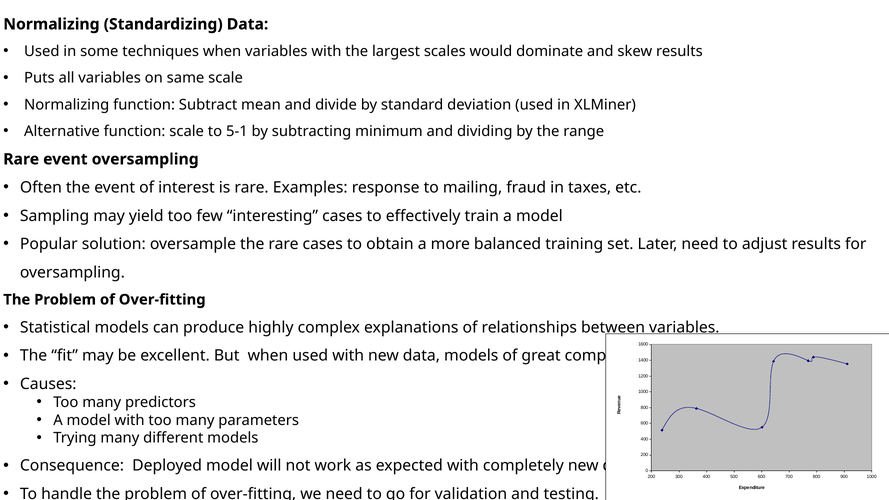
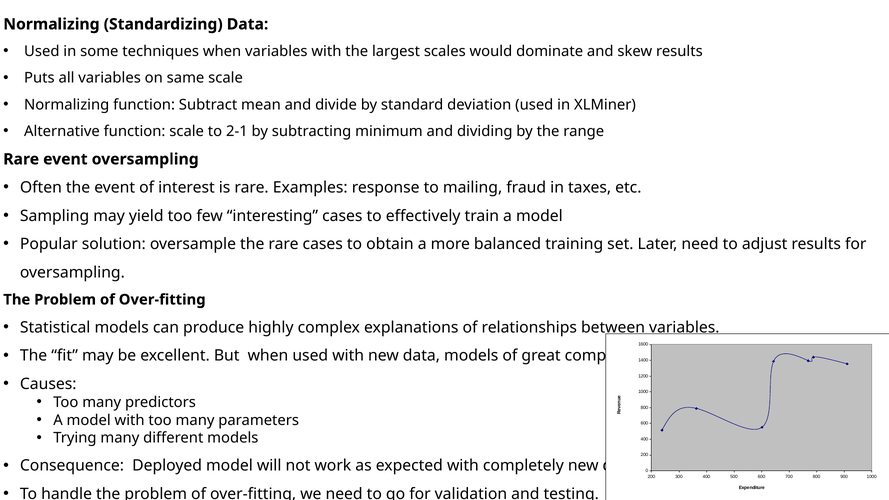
5-1: 5-1 -> 2-1
